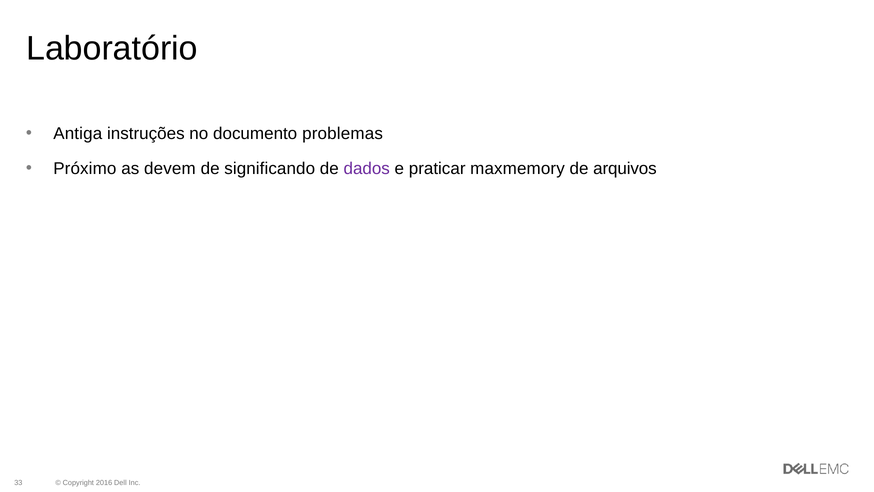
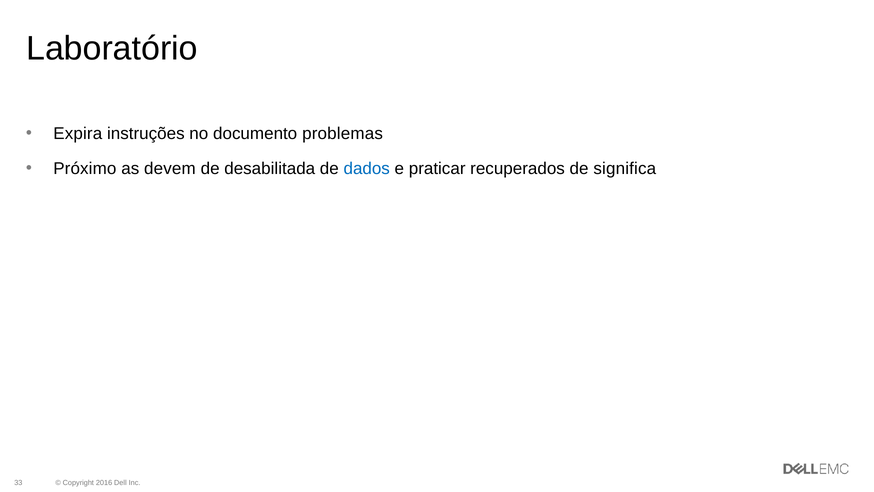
Antiga: Antiga -> Expira
significando: significando -> desabilitada
dados colour: purple -> blue
maxmemory: maxmemory -> recuperados
arquivos: arquivos -> significa
